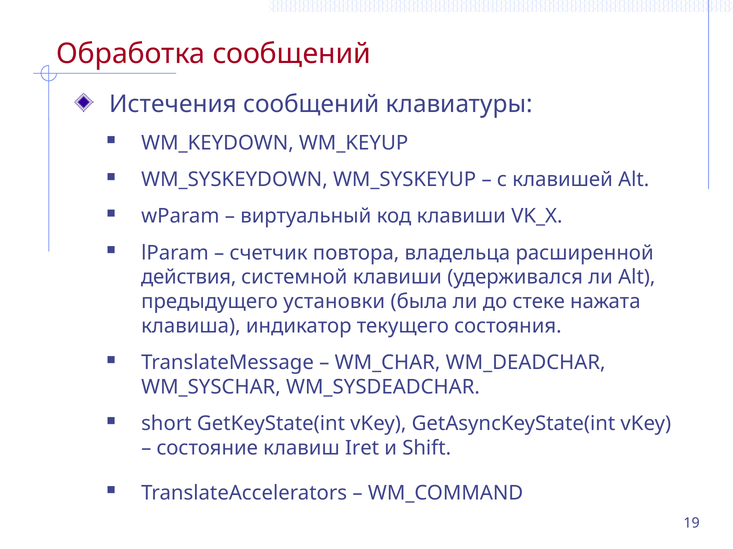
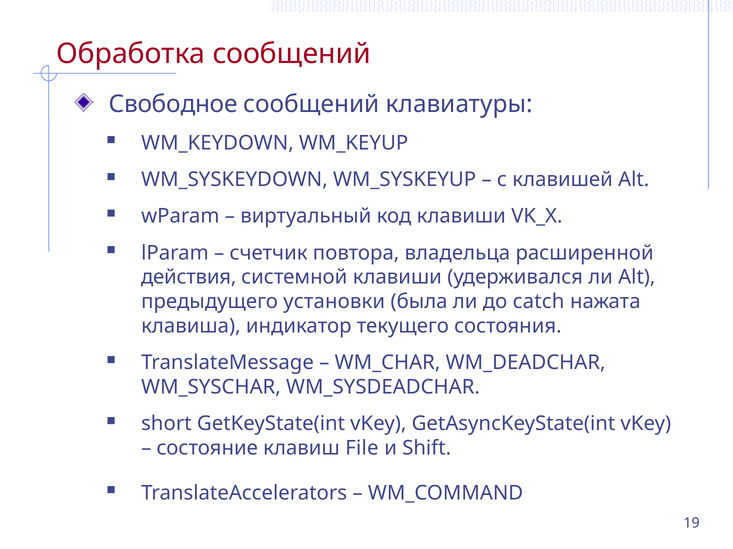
Истечения: Истечения -> Свободное
стеке: стеке -> catch
Iret: Iret -> File
